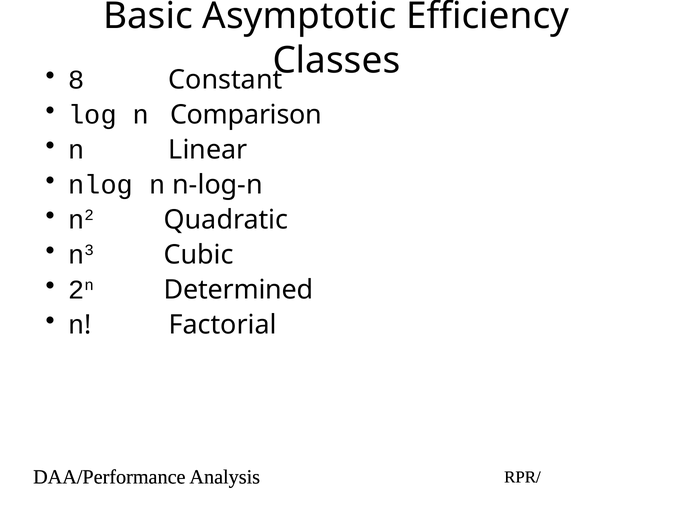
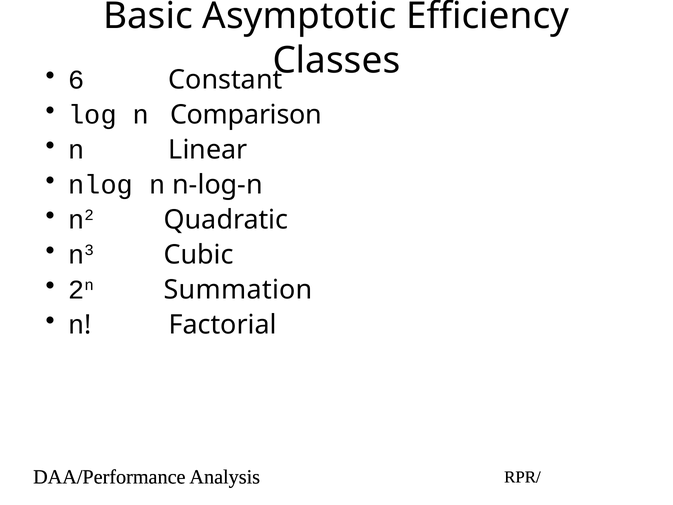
8: 8 -> 6
Determined: Determined -> Summation
